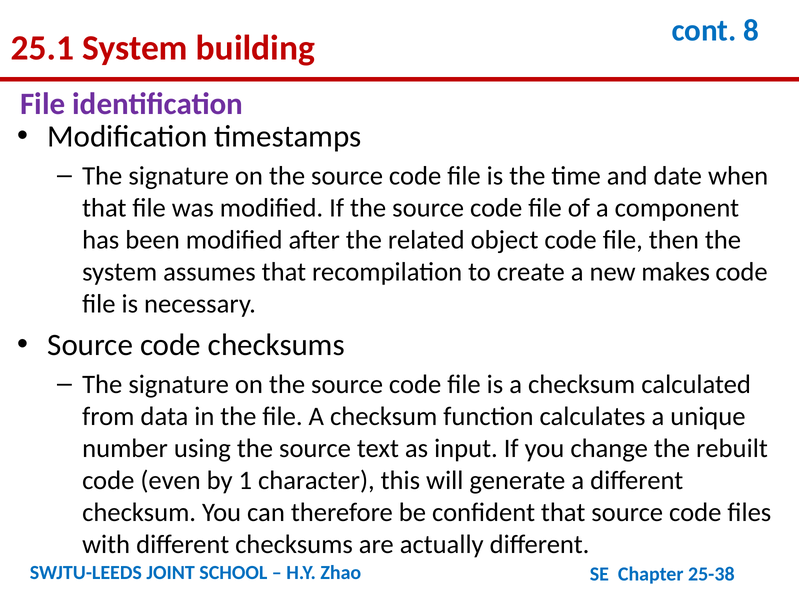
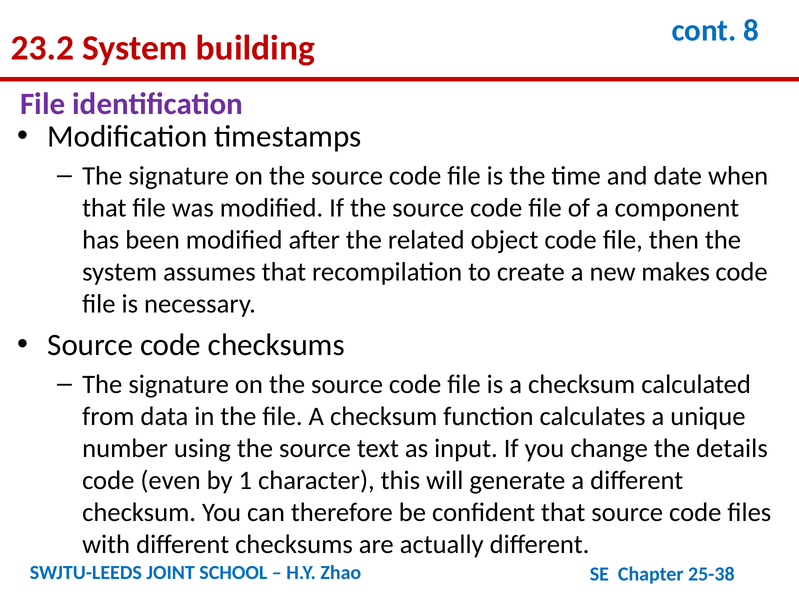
25.1: 25.1 -> 23.2
rebuilt: rebuilt -> details
